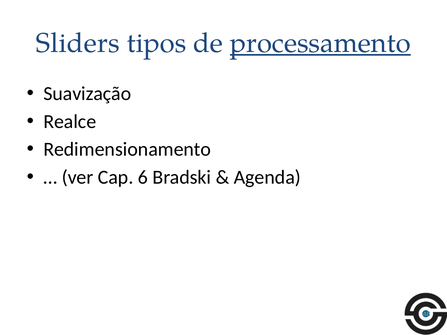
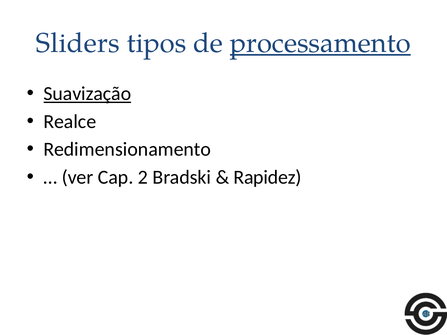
Suavização underline: none -> present
6: 6 -> 2
Agenda: Agenda -> Rapidez
